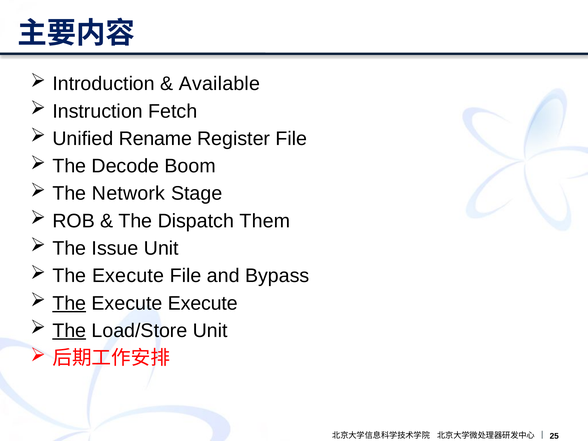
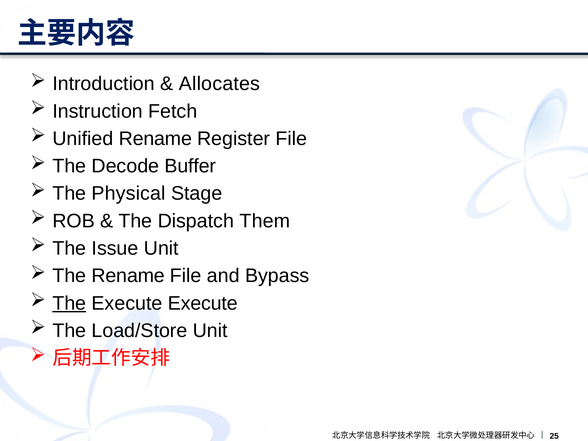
Available: Available -> Allocates
Boom: Boom -> Buffer
Network: Network -> Physical
Execute at (128, 276): Execute -> Rename
The at (69, 331) underline: present -> none
